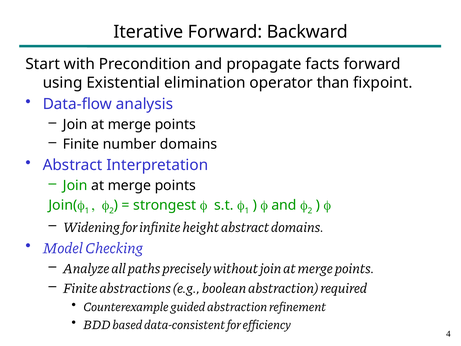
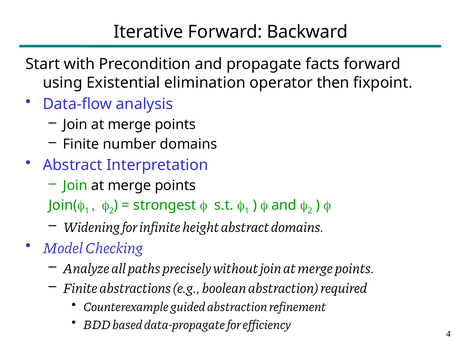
than: than -> then
data-consistent: data-consistent -> data-propagate
